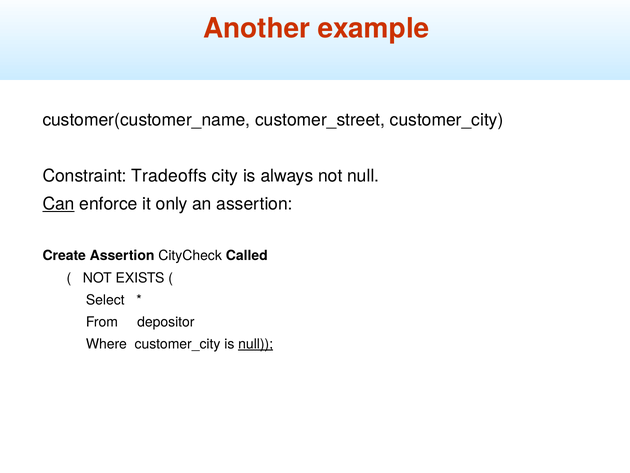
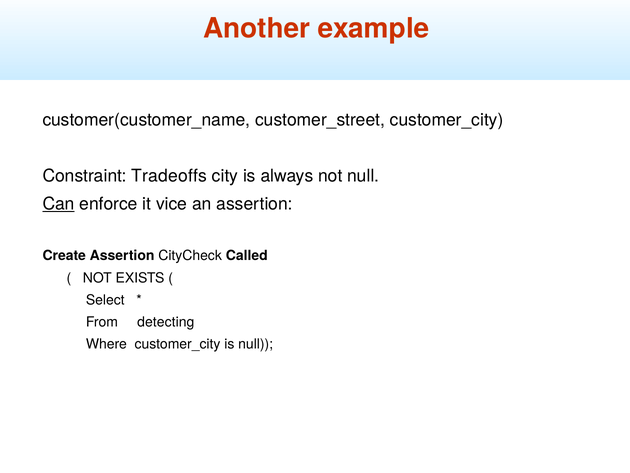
only: only -> vice
depositor: depositor -> detecting
null at (256, 344) underline: present -> none
